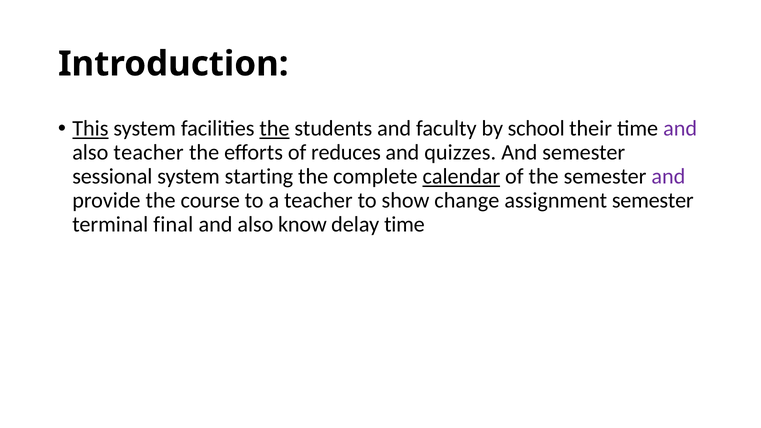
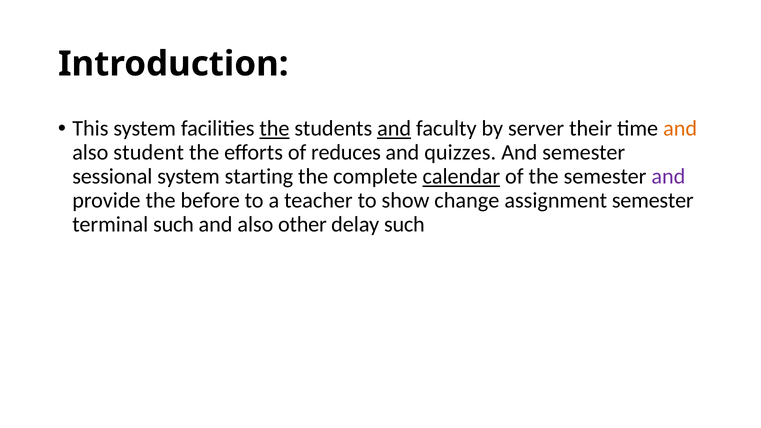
This underline: present -> none
and at (394, 129) underline: none -> present
school: school -> server
and at (680, 129) colour: purple -> orange
also teacher: teacher -> student
course: course -> before
terminal final: final -> such
know: know -> other
delay time: time -> such
